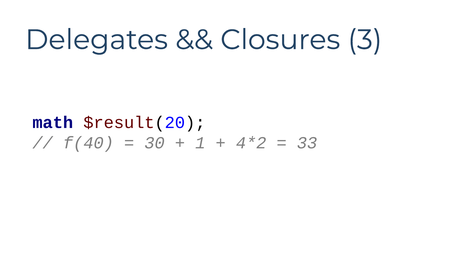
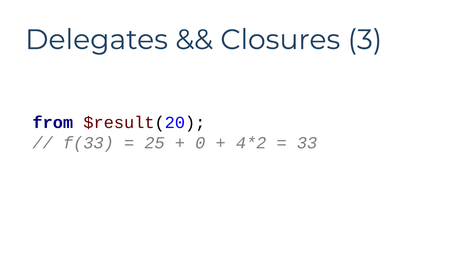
math: math -> from
f(40: f(40 -> f(33
30: 30 -> 25
1: 1 -> 0
